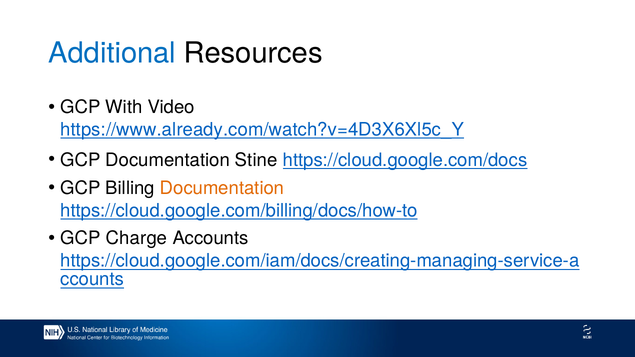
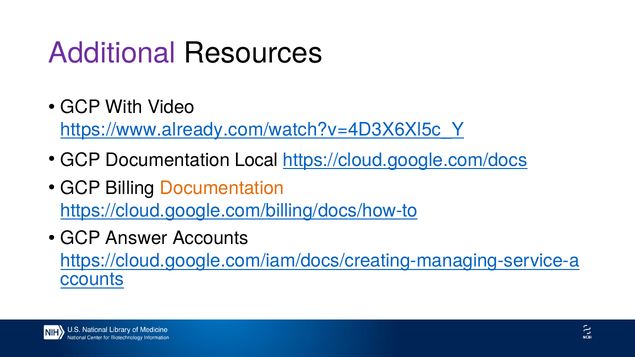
Additional colour: blue -> purple
Stine: Stine -> Local
Charge: Charge -> Answer
